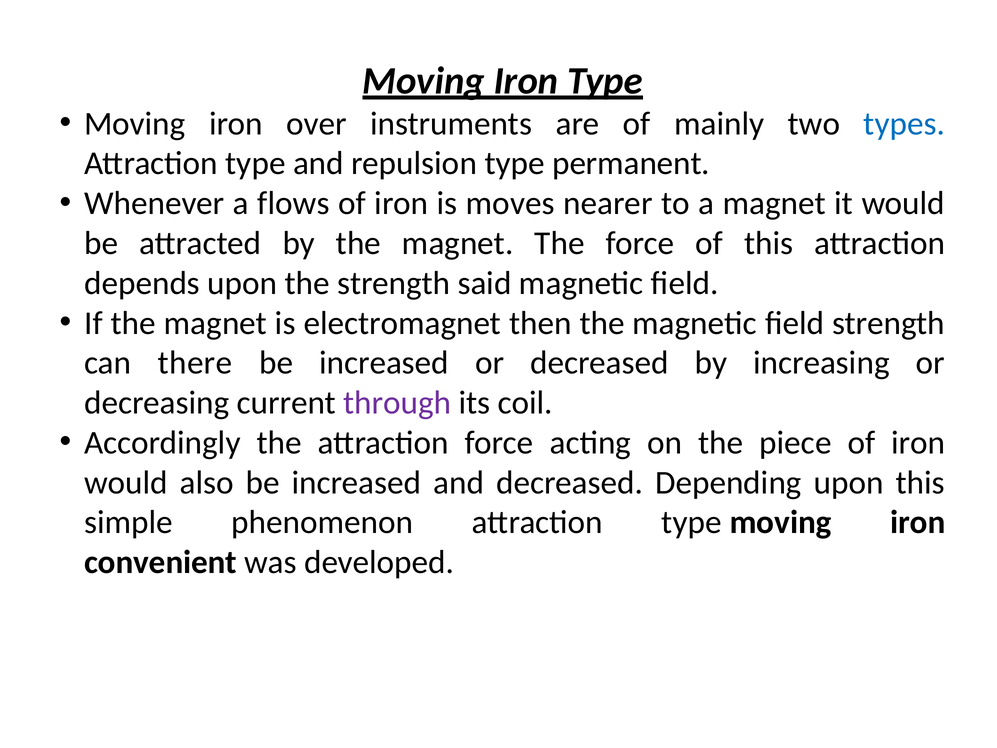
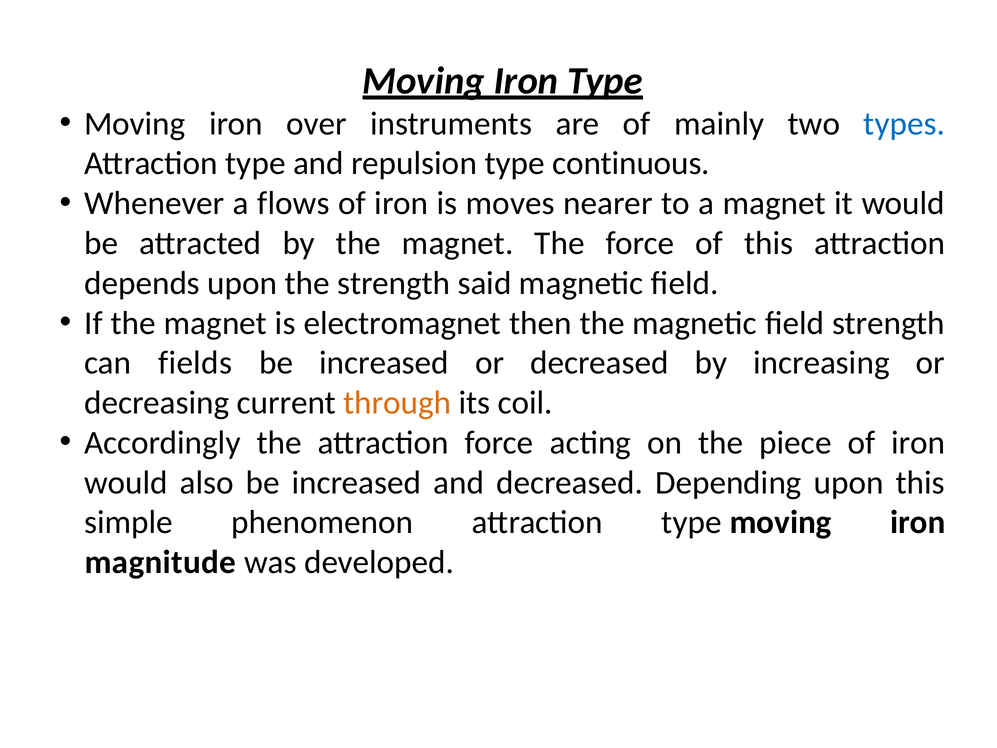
permanent: permanent -> continuous
there: there -> fields
through colour: purple -> orange
convenient: convenient -> magnitude
